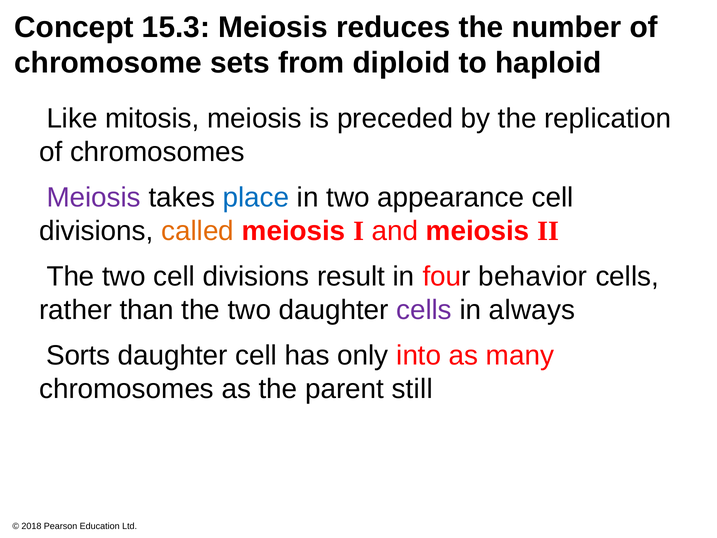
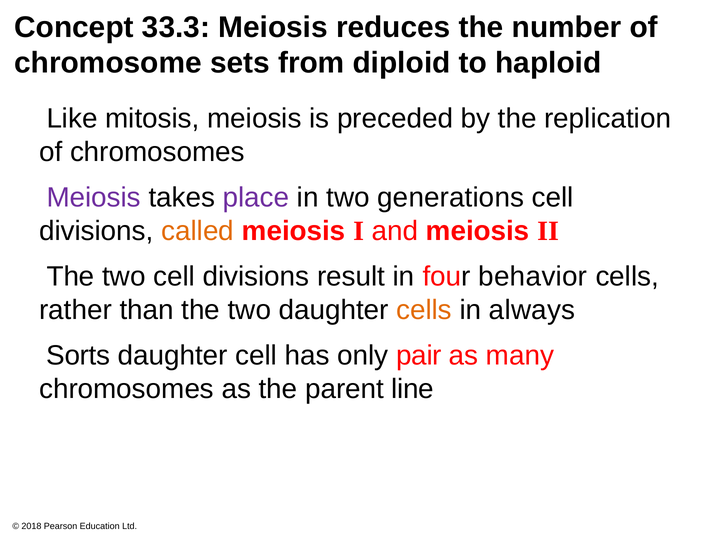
15.3: 15.3 -> 33.3
place colour: blue -> purple
appearance: appearance -> generations
cells at (424, 310) colour: purple -> orange
into: into -> pair
still: still -> line
